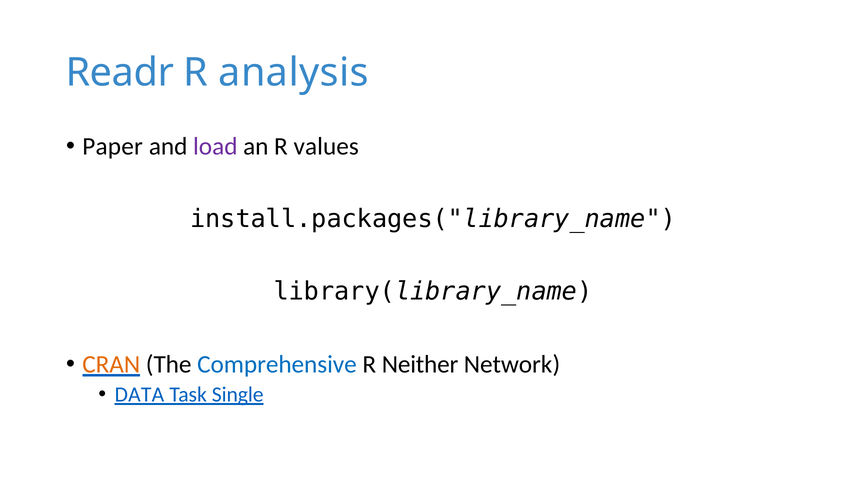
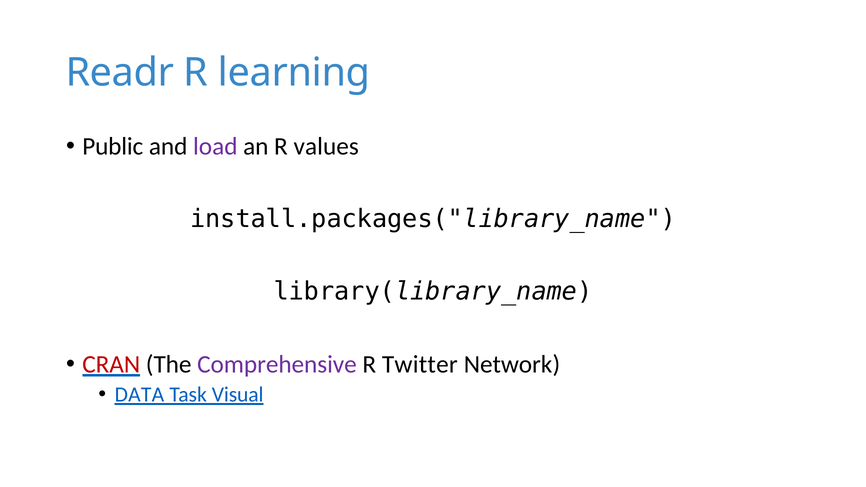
analysis: analysis -> learning
Paper: Paper -> Public
CRAN colour: orange -> red
Comprehensive colour: blue -> purple
Neither: Neither -> Twitter
Single: Single -> Visual
